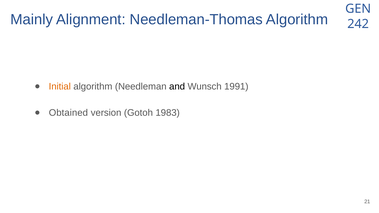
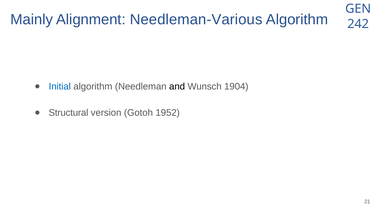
Needleman-Thomas: Needleman-Thomas -> Needleman-Various
Initial colour: orange -> blue
1991: 1991 -> 1904
Obtained: Obtained -> Structural
1983: 1983 -> 1952
